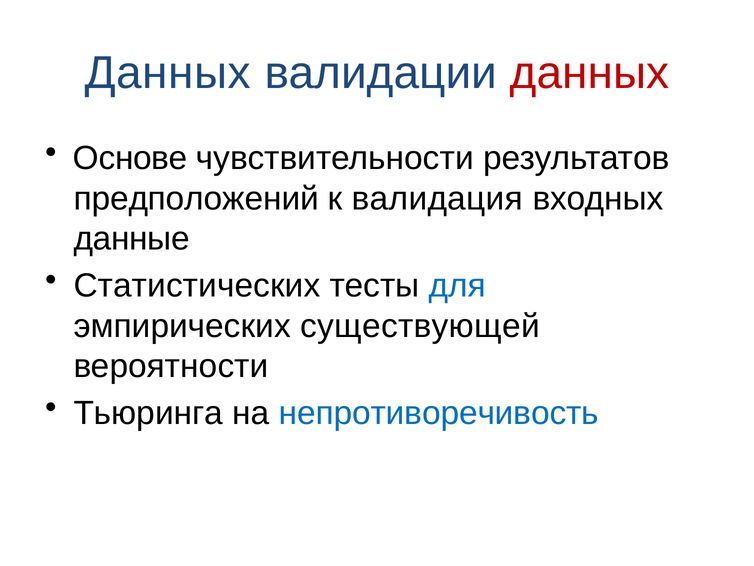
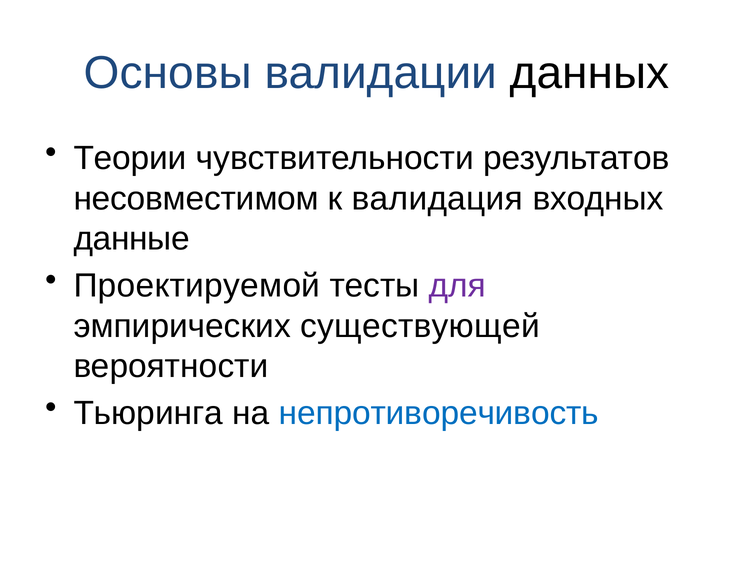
Данных at (168, 73): Данных -> Основы
данных at (590, 73) colour: red -> black
Основе: Основе -> Теории
предположений: предположений -> несовместимом
Статистических: Статистических -> Проектируемой
для colour: blue -> purple
